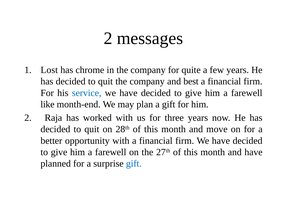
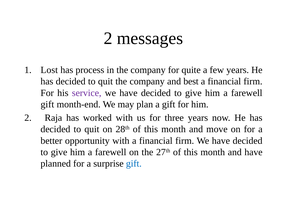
chrome: chrome -> process
service colour: blue -> purple
like at (47, 104): like -> gift
